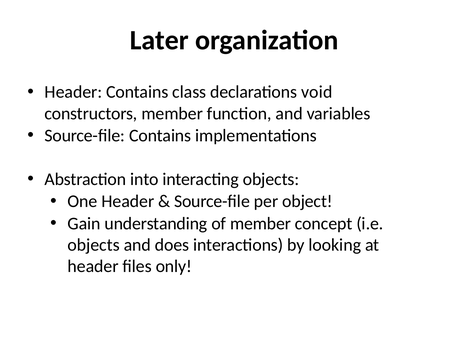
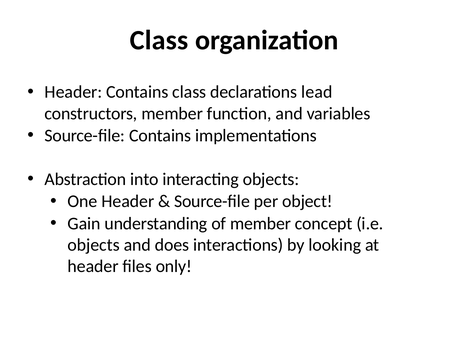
Later at (159, 40): Later -> Class
void: void -> lead
